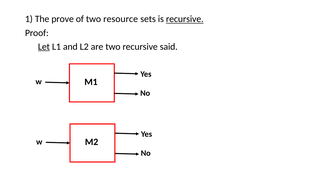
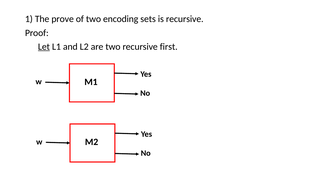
resource: resource -> encoding
recursive at (185, 19) underline: present -> none
said: said -> first
